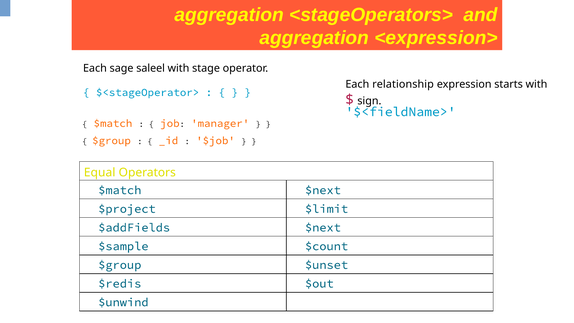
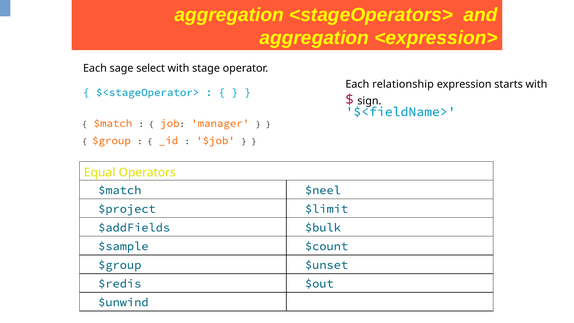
saleel: saleel -> select
$match $next: $next -> $neel
$addFields $next: $next -> $bulk
